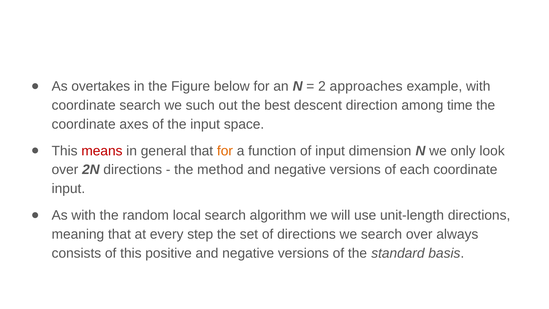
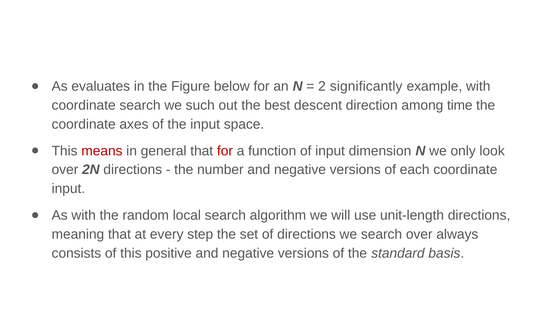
overtakes: overtakes -> evaluates
approaches: approaches -> significantly
for at (225, 151) colour: orange -> red
method: method -> number
